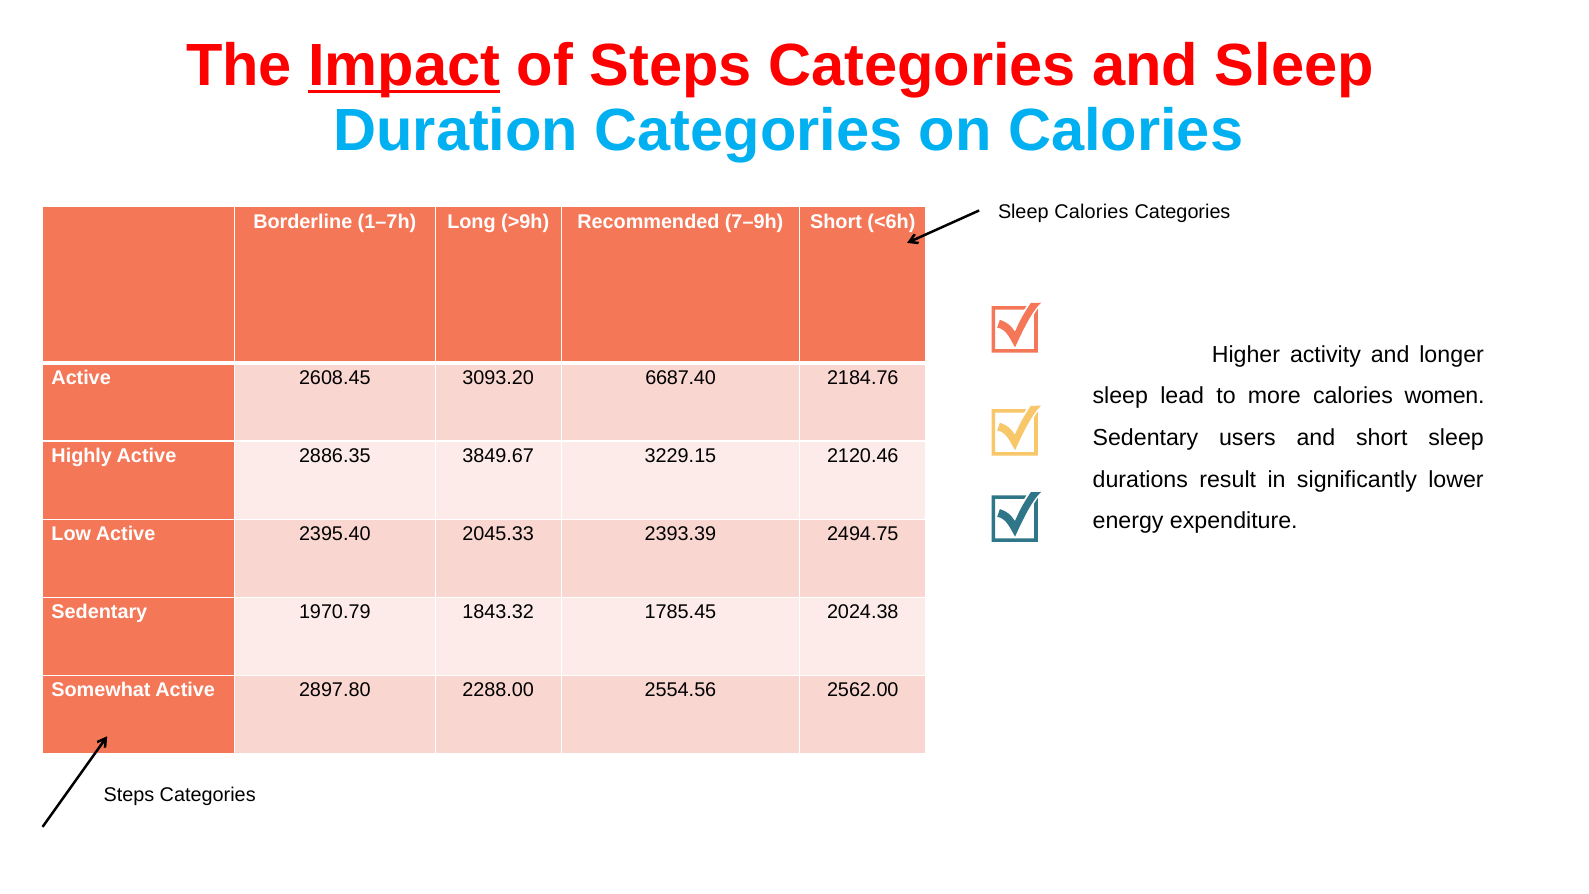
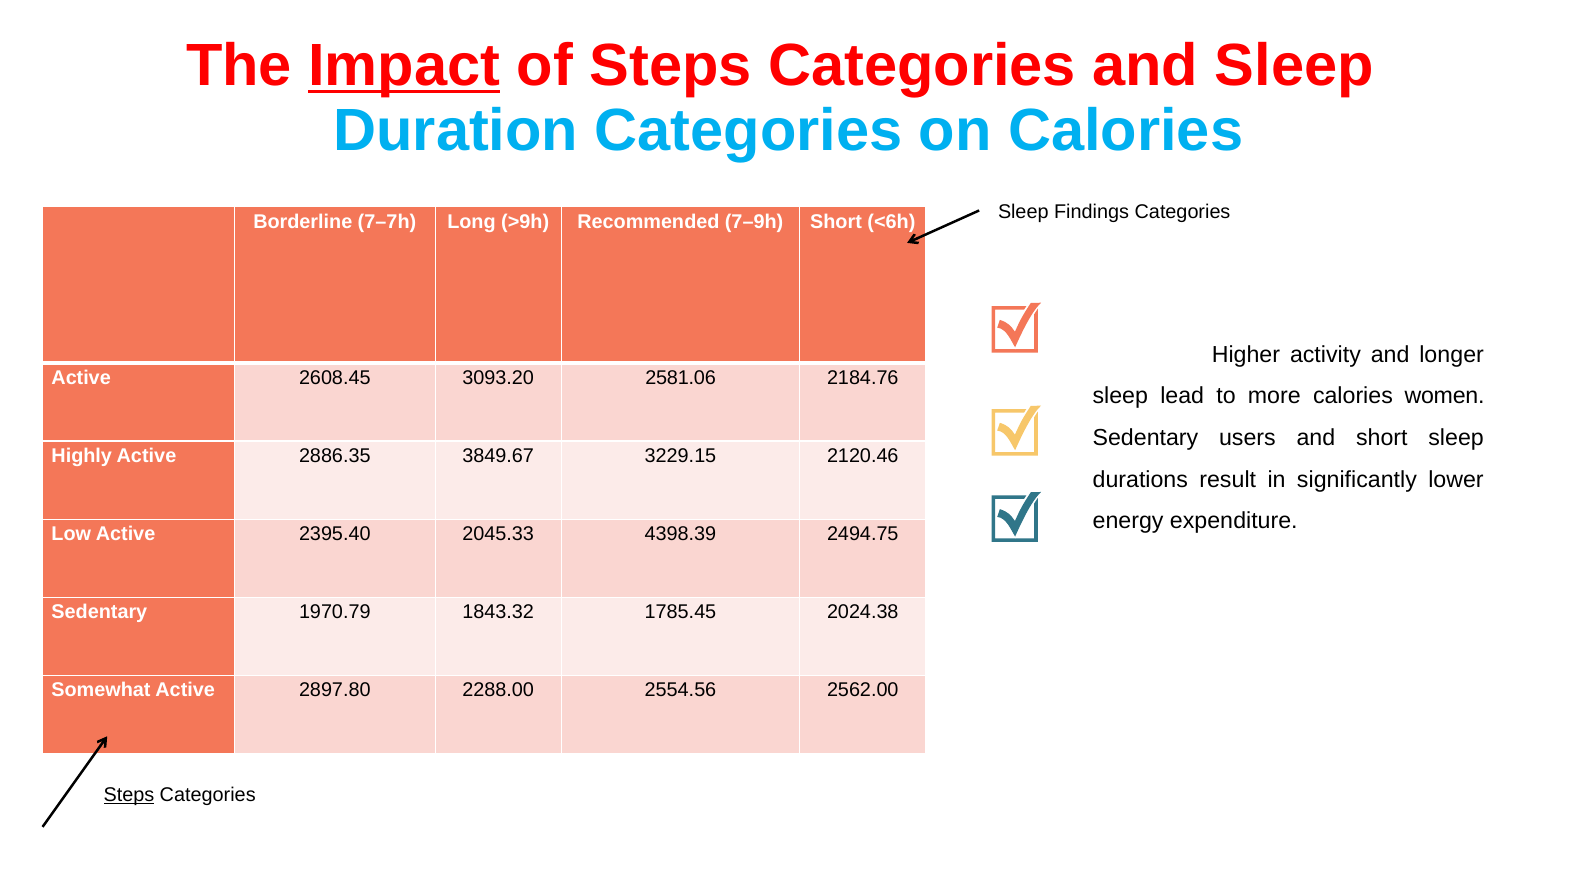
Sleep Calories: Calories -> Findings
1–7h: 1–7h -> 7–7h
6687.40: 6687.40 -> 2581.06
2393.39: 2393.39 -> 4398.39
Steps at (129, 795) underline: none -> present
